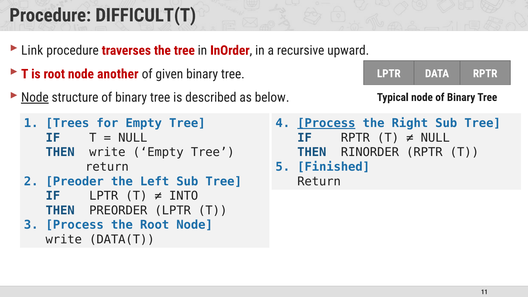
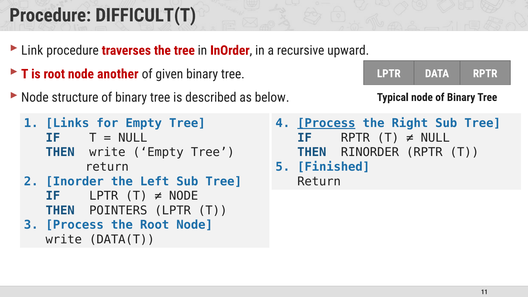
Node at (35, 98) underline: present -> none
Trees: Trees -> Links
2 Preoder: Preoder -> Inorder
INTO at (184, 196): INTO -> NODE
PREORDER: PREORDER -> POINTERS
